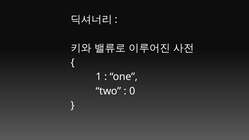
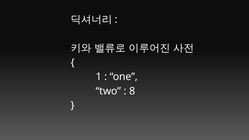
0: 0 -> 8
